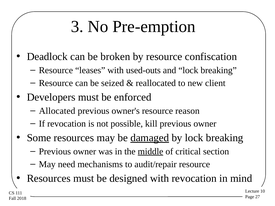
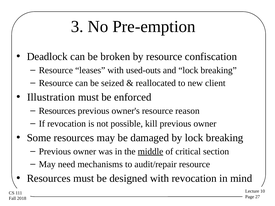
Developers: Developers -> Illustration
Allocated at (57, 111): Allocated -> Resources
damaged underline: present -> none
